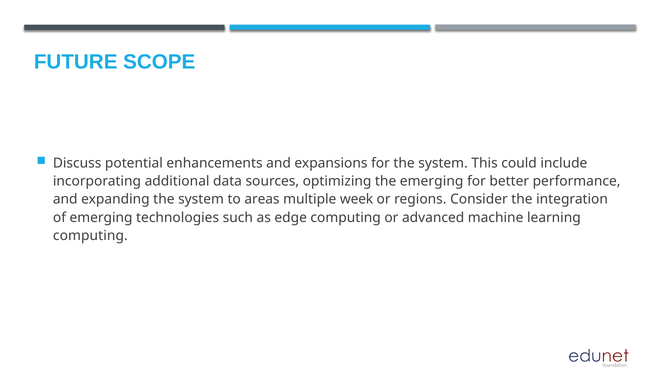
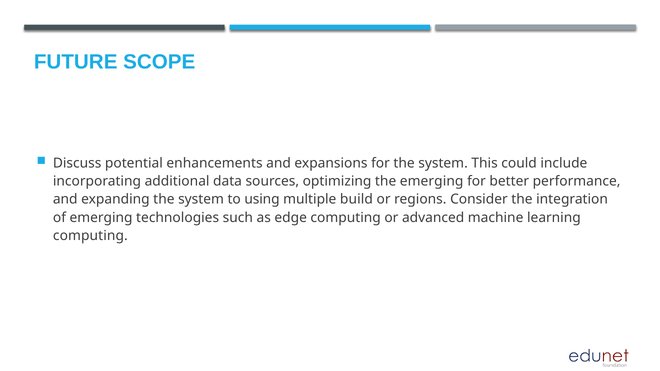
areas: areas -> using
week: week -> build
